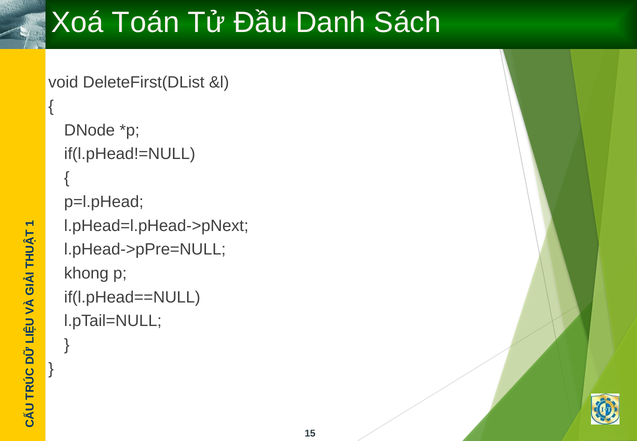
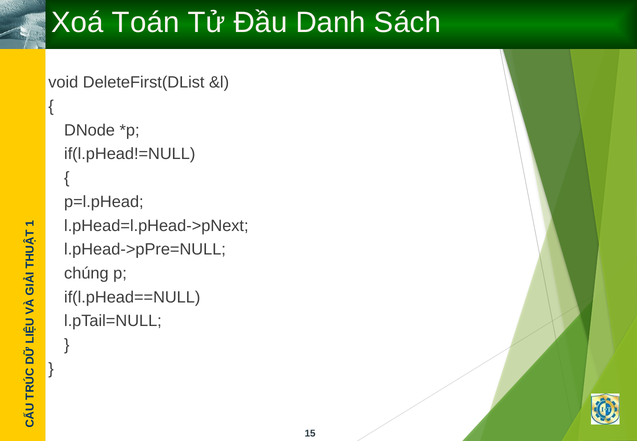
khong: khong -> chúng
